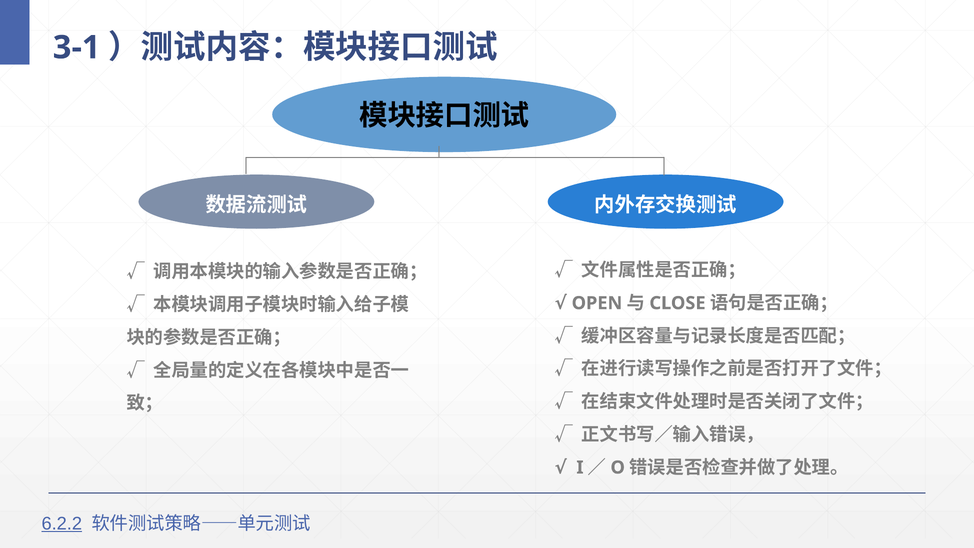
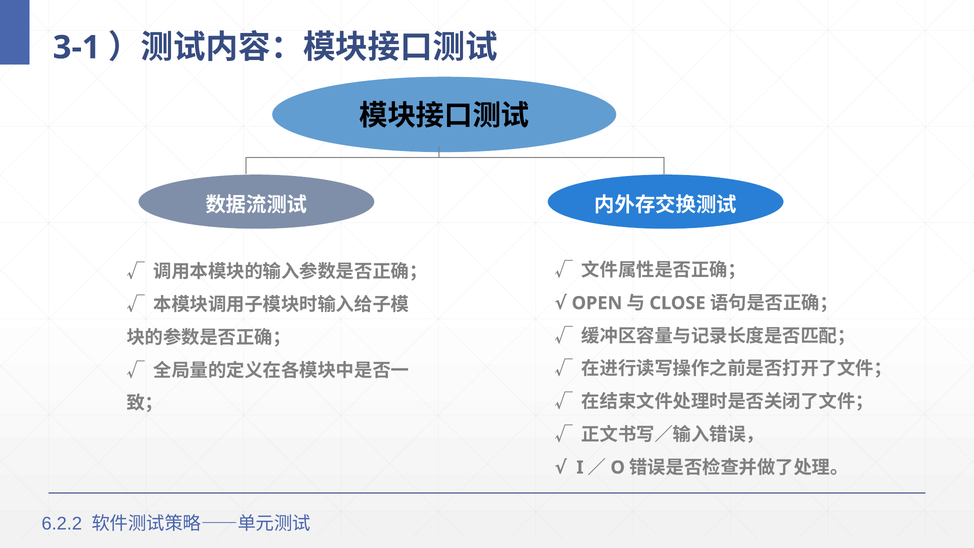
6.2.2 underline: present -> none
